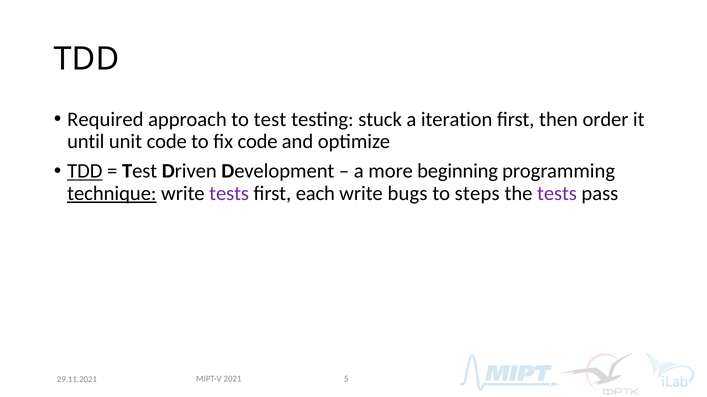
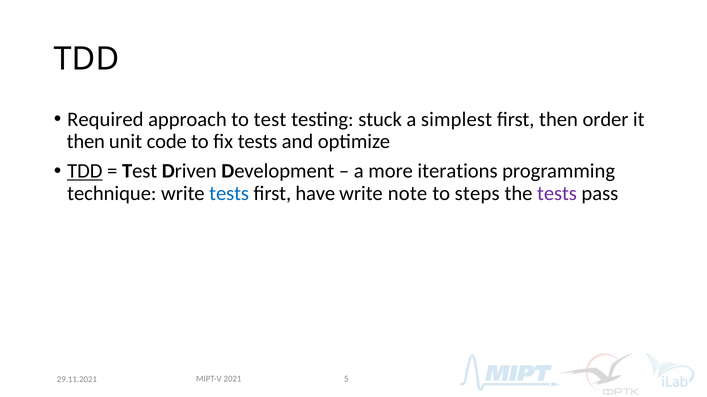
iteration: iteration -> simplest
until at (86, 142): until -> then
fix code: code -> tests
beginning: beginning -> iterations
technique underline: present -> none
tests at (229, 194) colour: purple -> blue
each: each -> have
bugs: bugs -> note
